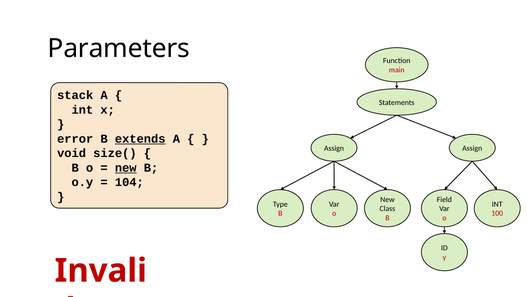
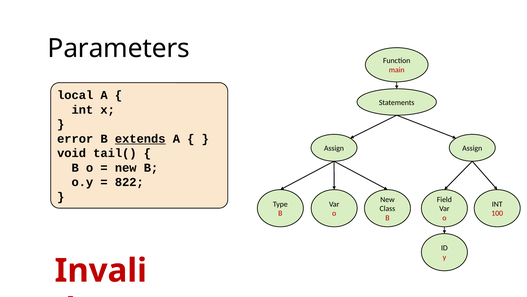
stack: stack -> local
size(: size( -> tail(
new at (126, 167) underline: present -> none
104: 104 -> 822
